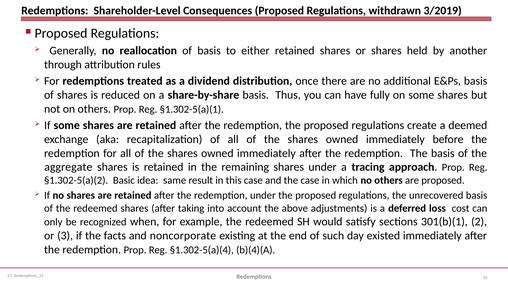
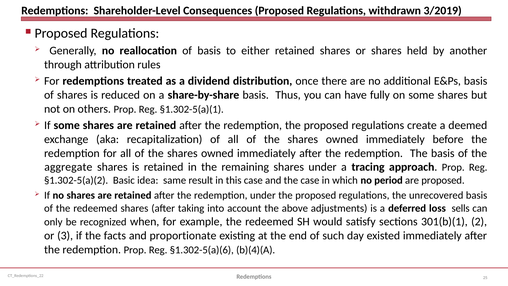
no others: others -> period
cost: cost -> sells
noncorporate: noncorporate -> proportionate
§1.302-5(a)(4: §1.302-5(a)(4 -> §1.302-5(a)(6
